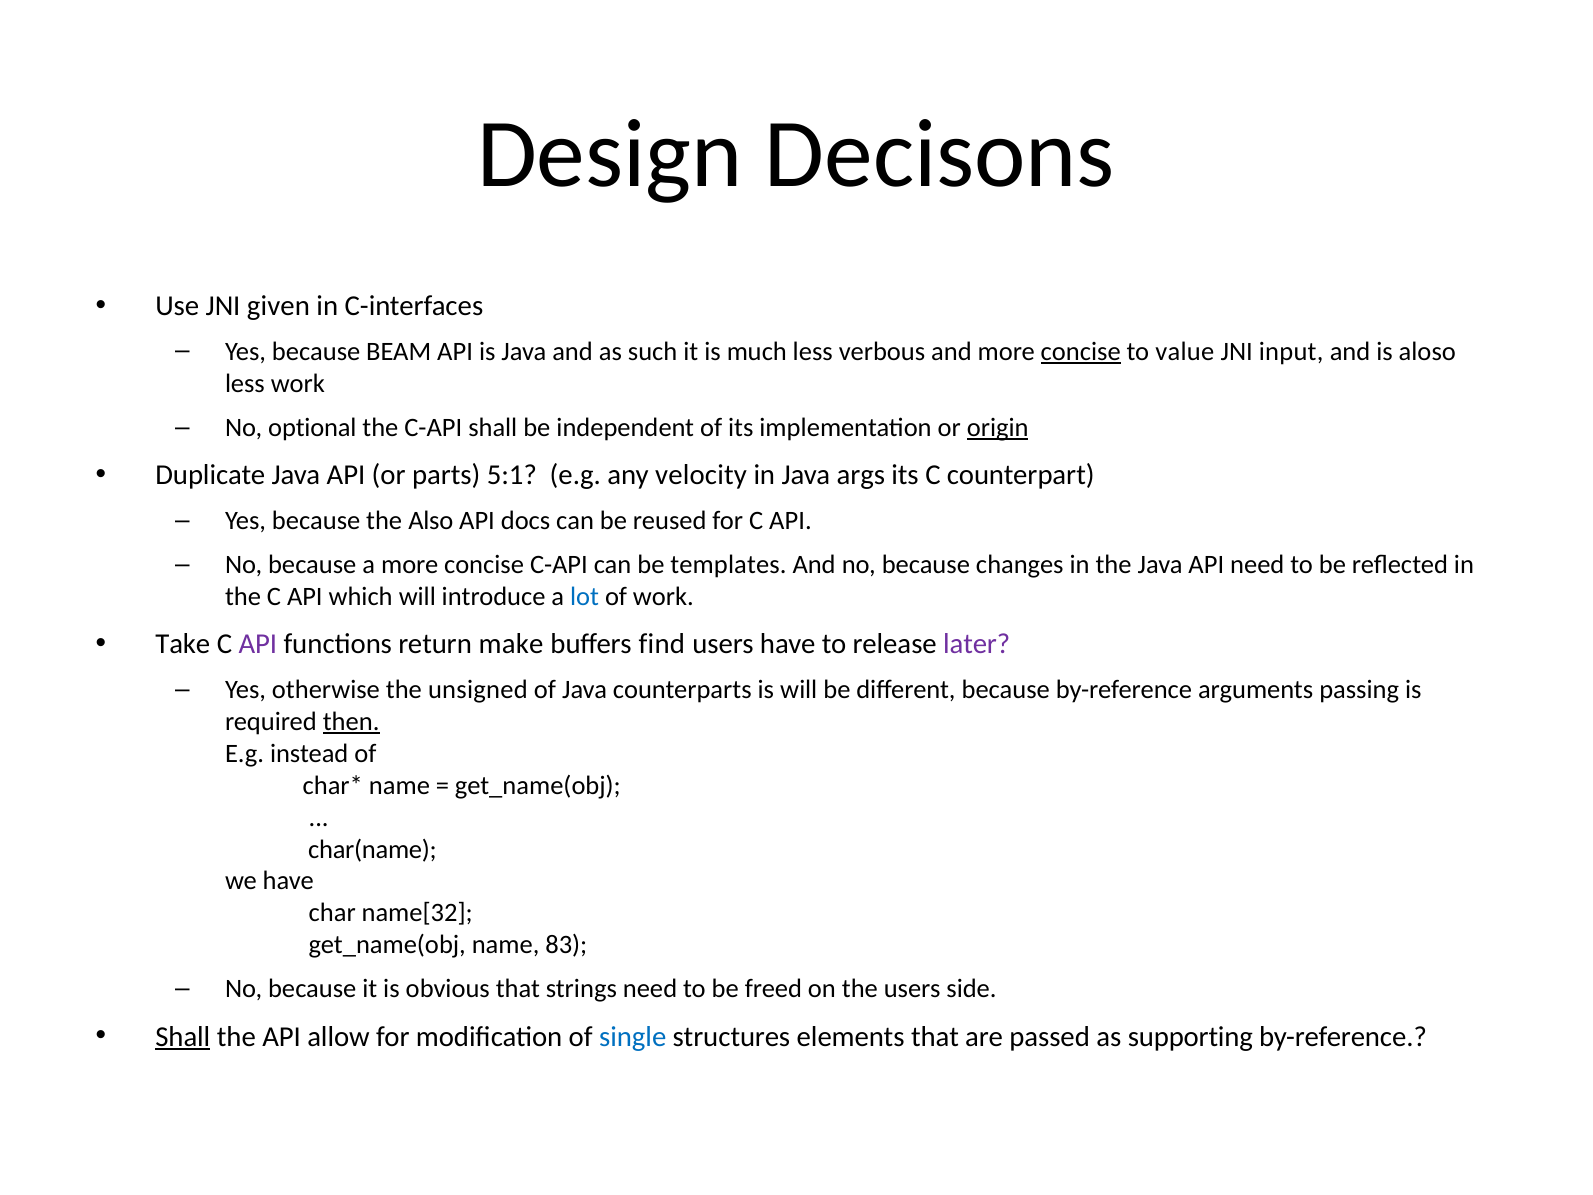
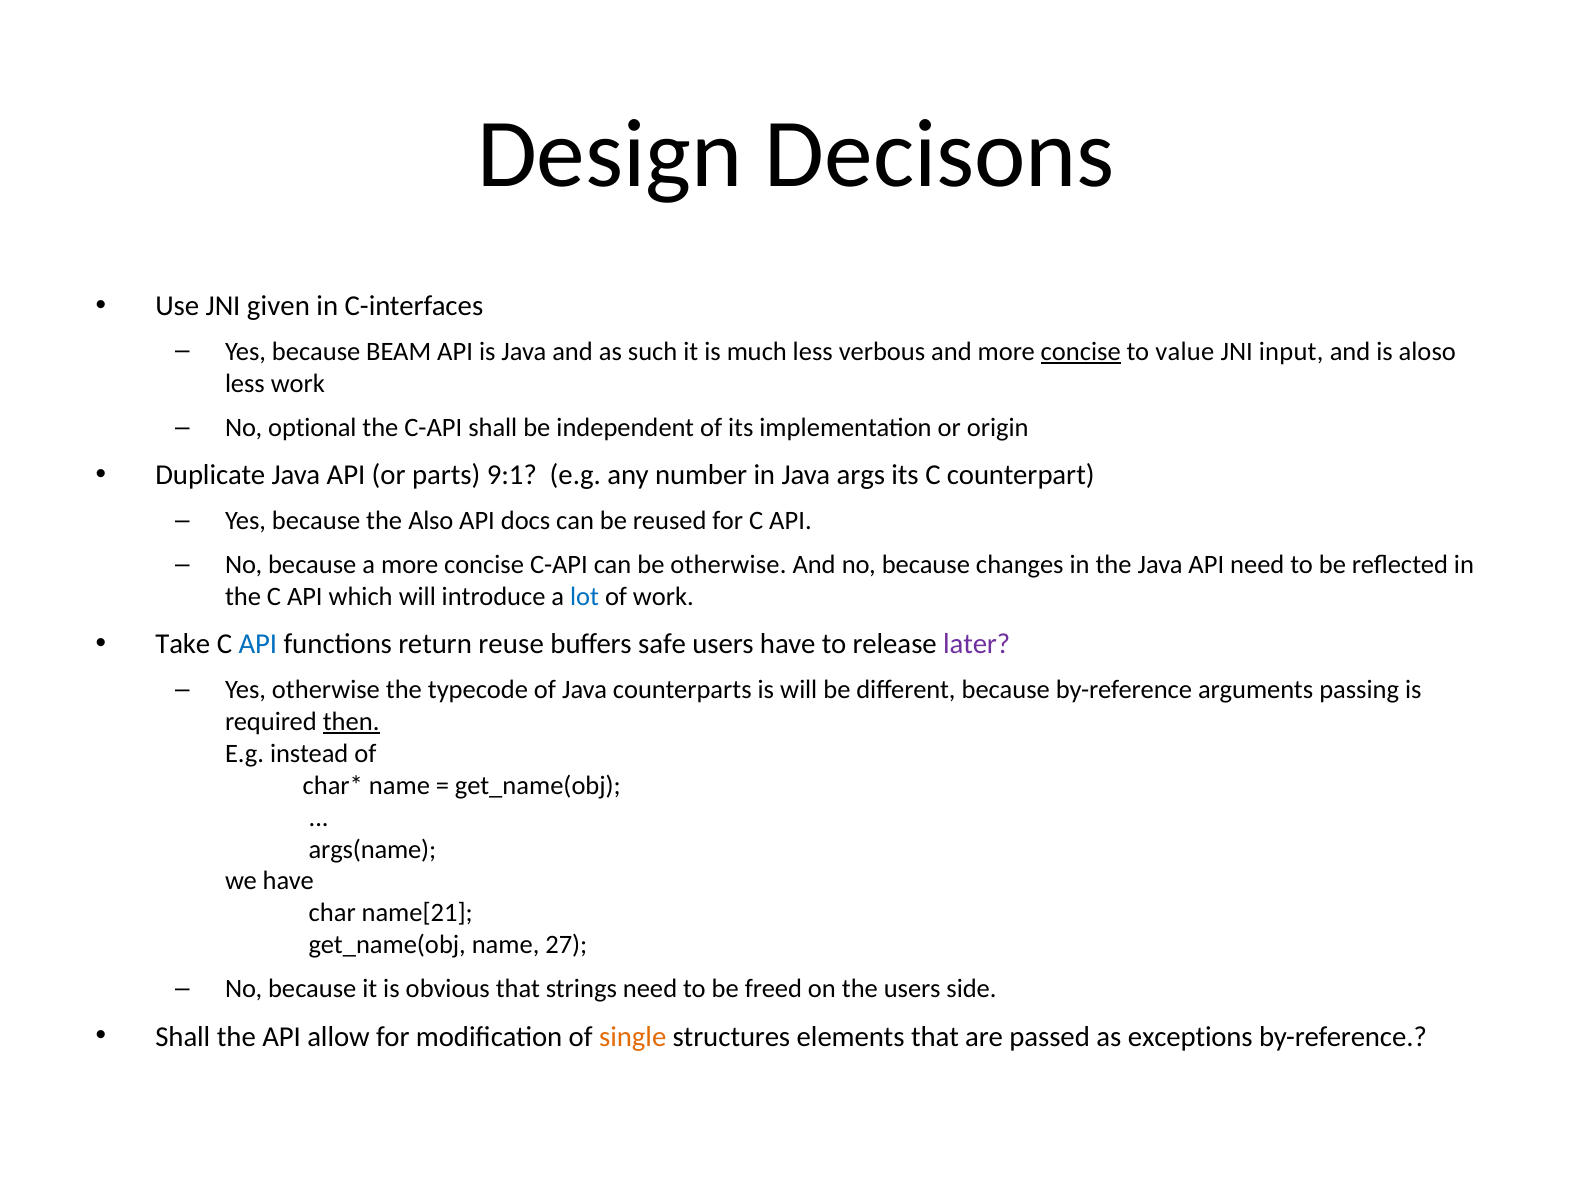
origin underline: present -> none
5:1: 5:1 -> 9:1
velocity: velocity -> number
be templates: templates -> otherwise
API at (258, 644) colour: purple -> blue
make: make -> reuse
find: find -> safe
unsigned: unsigned -> typecode
char(name: char(name -> args(name
name[32: name[32 -> name[21
83: 83 -> 27
Shall at (183, 1036) underline: present -> none
single colour: blue -> orange
supporting: supporting -> exceptions
